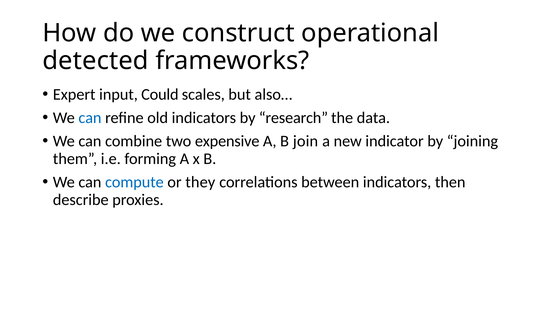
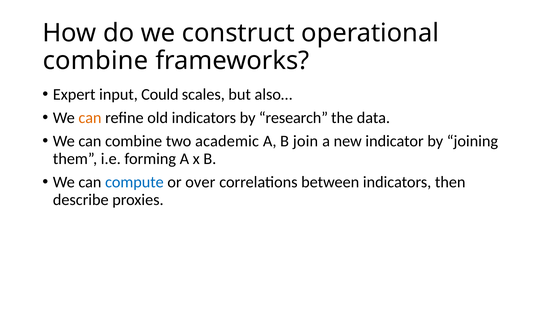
detected at (96, 61): detected -> combine
can at (90, 118) colour: blue -> orange
expensive: expensive -> academic
they: they -> over
